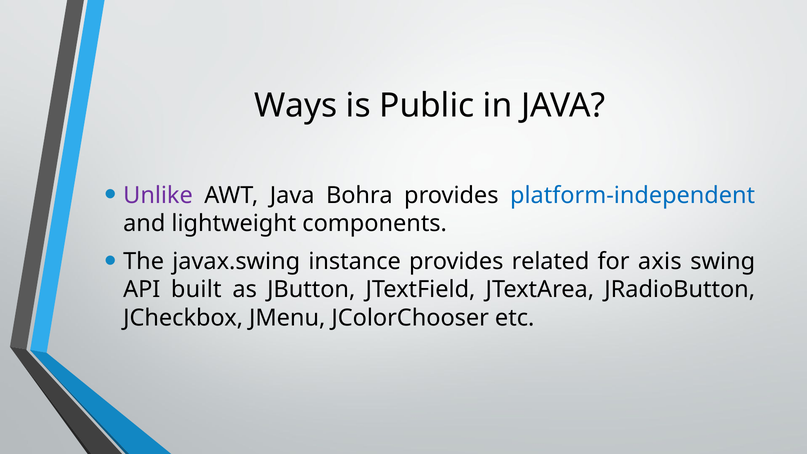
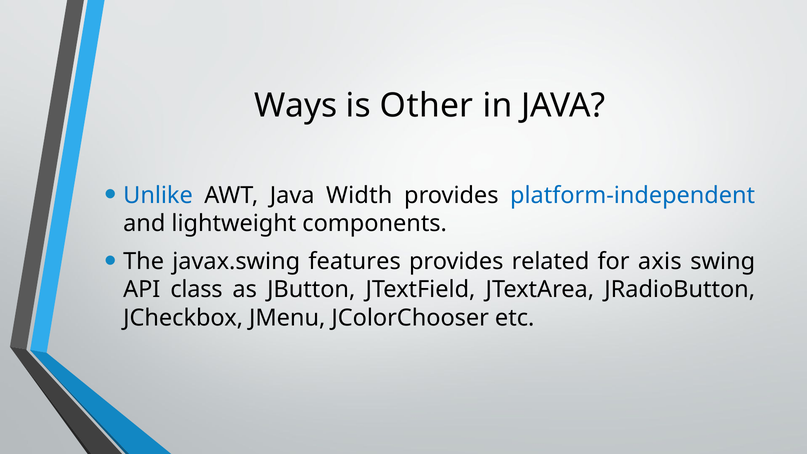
Public: Public -> Other
Unlike colour: purple -> blue
Bohra: Bohra -> Width
instance: instance -> features
built: built -> class
